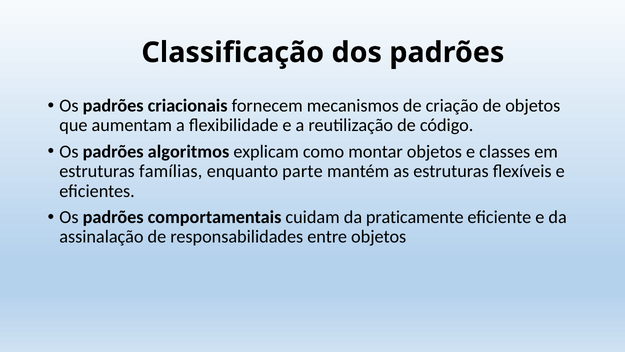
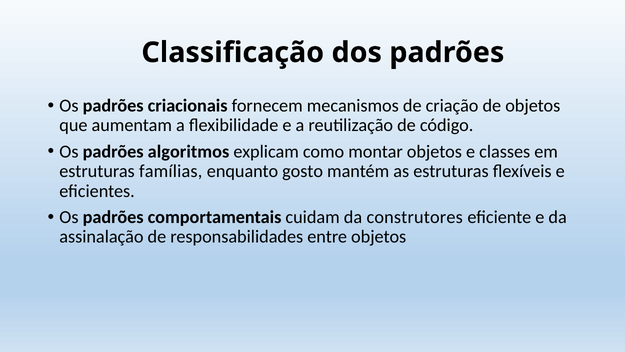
parte: parte -> gosto
praticamente: praticamente -> construtores
